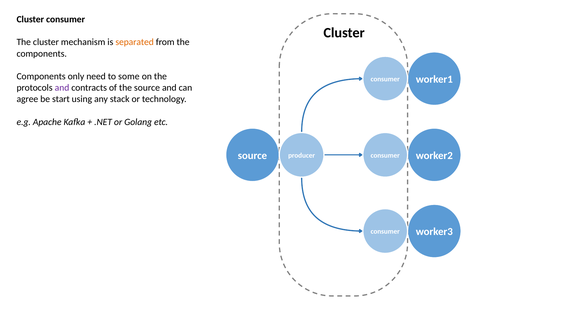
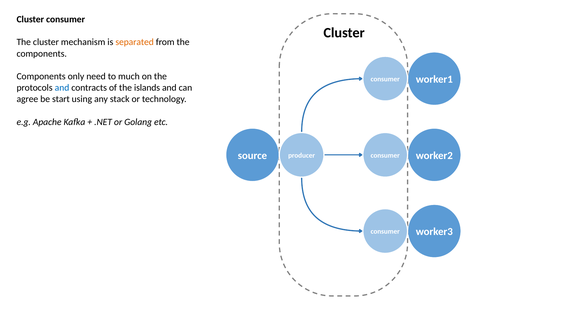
some: some -> much
and at (62, 88) colour: purple -> blue
the source: source -> islands
